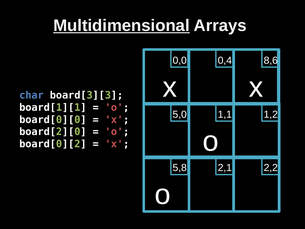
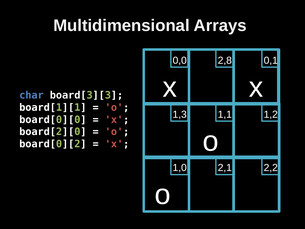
Multidimensional underline: present -> none
0,4: 0,4 -> 2,8
8,6: 8,6 -> 0,1
5,0: 5,0 -> 1,3
5,8: 5,8 -> 1,0
